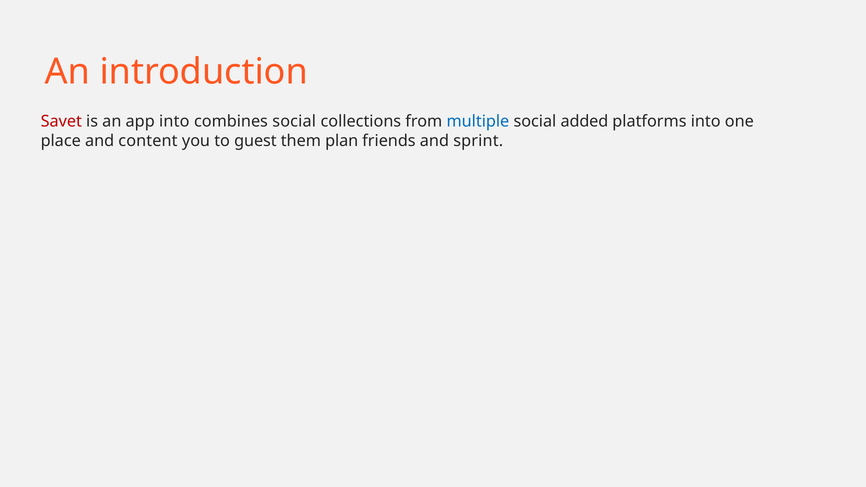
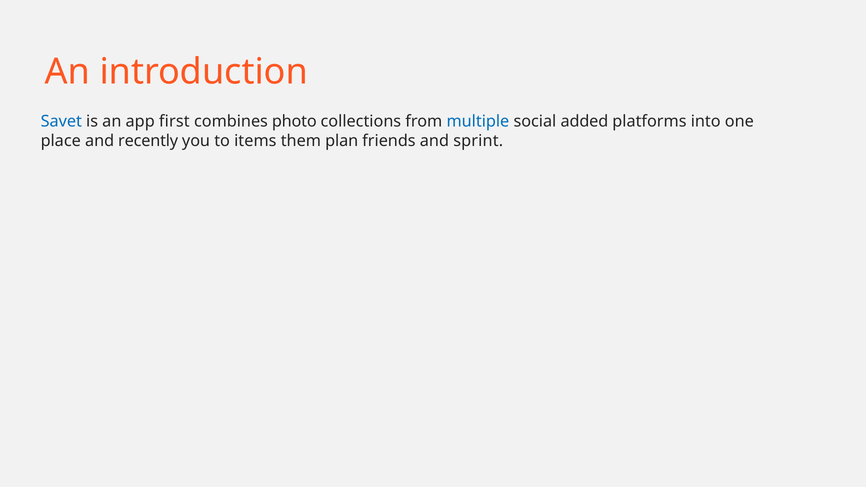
Savet colour: red -> blue
app into: into -> first
combines social: social -> photo
content: content -> recently
guest: guest -> items
